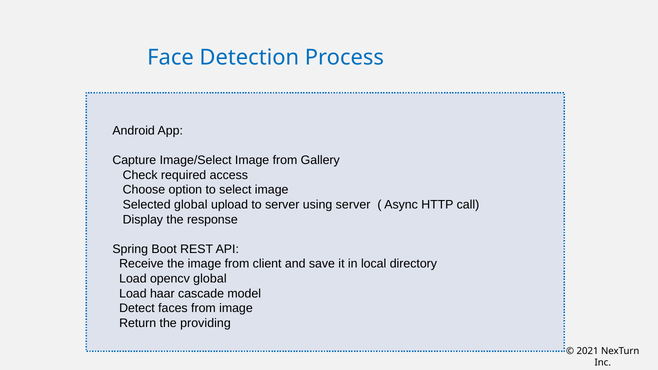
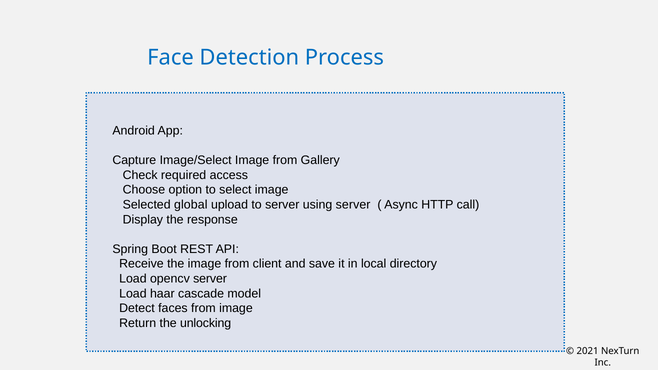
opencv global: global -> server
providing: providing -> unlocking
